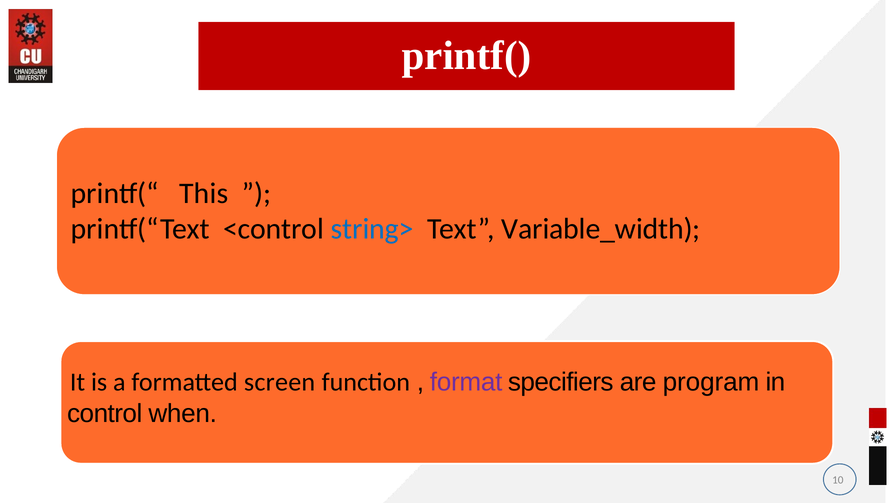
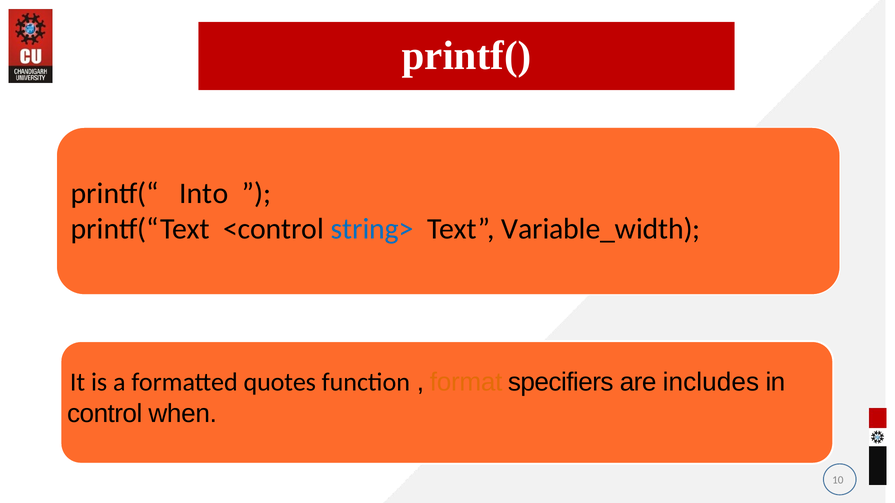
This: This -> Into
screen: screen -> quotes
format colour: purple -> orange
program: program -> includes
